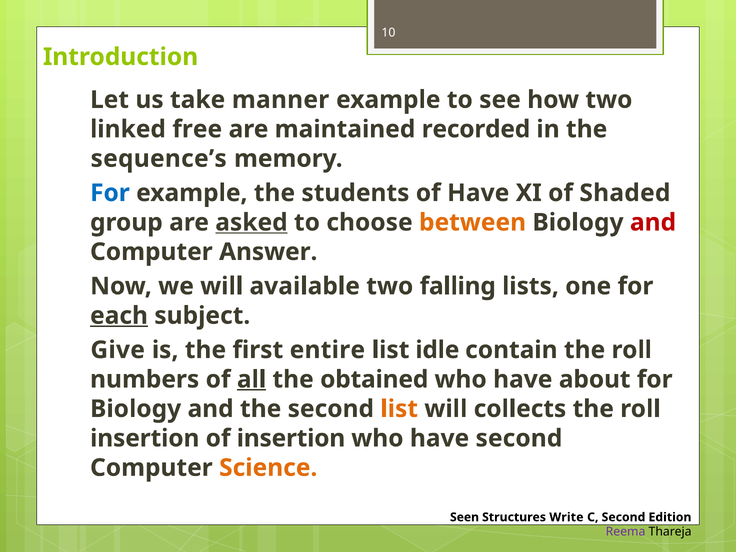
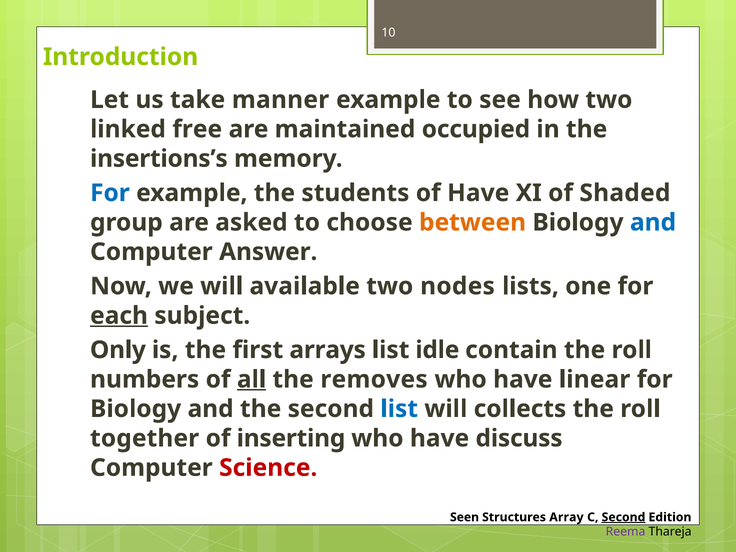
recorded: recorded -> occupied
sequence’s: sequence’s -> insertions’s
asked underline: present -> none
and at (653, 222) colour: red -> blue
falling: falling -> nodes
Give: Give -> Only
entire: entire -> arrays
obtained: obtained -> removes
about: about -> linear
list at (399, 409) colour: orange -> blue
insertion at (145, 438): insertion -> together
of insertion: insertion -> inserting
have second: second -> discuss
Science colour: orange -> red
Write: Write -> Array
Second at (623, 517) underline: none -> present
